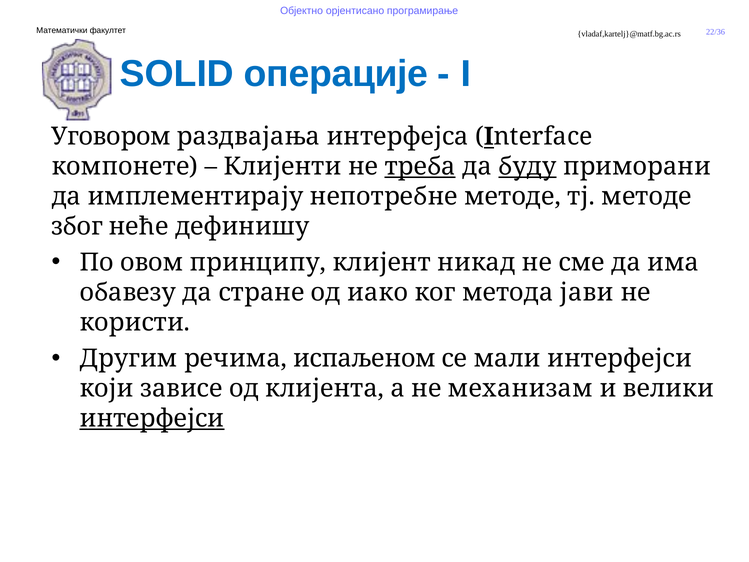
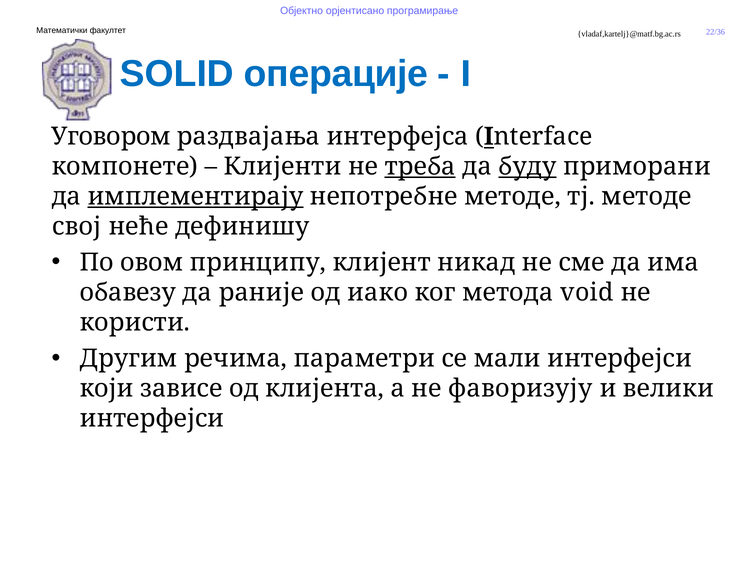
имплементирају underline: none -> present
због: због -> свој
стране: стране -> раније
јави: јави -> void
испаљеном: испаљеном -> параметри
механизам: механизам -> фаворизују
интерфејси at (152, 419) underline: present -> none
